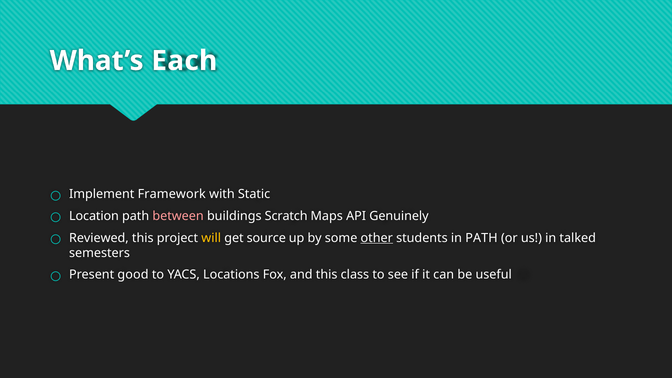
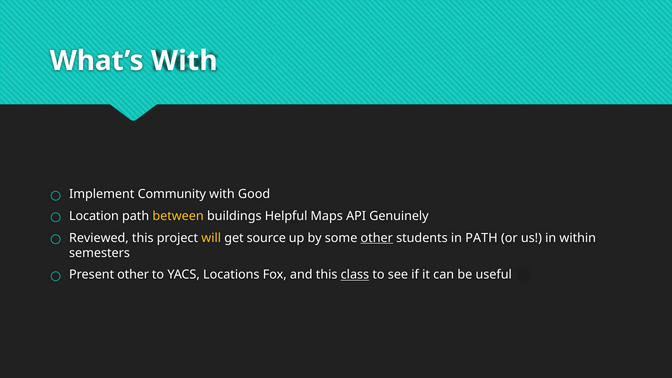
What’s Each: Each -> With
Framework: Framework -> Community
Static: Static -> Good
between colour: pink -> yellow
Scratch: Scratch -> Helpful
talked: talked -> within
Present good: good -> other
class underline: none -> present
